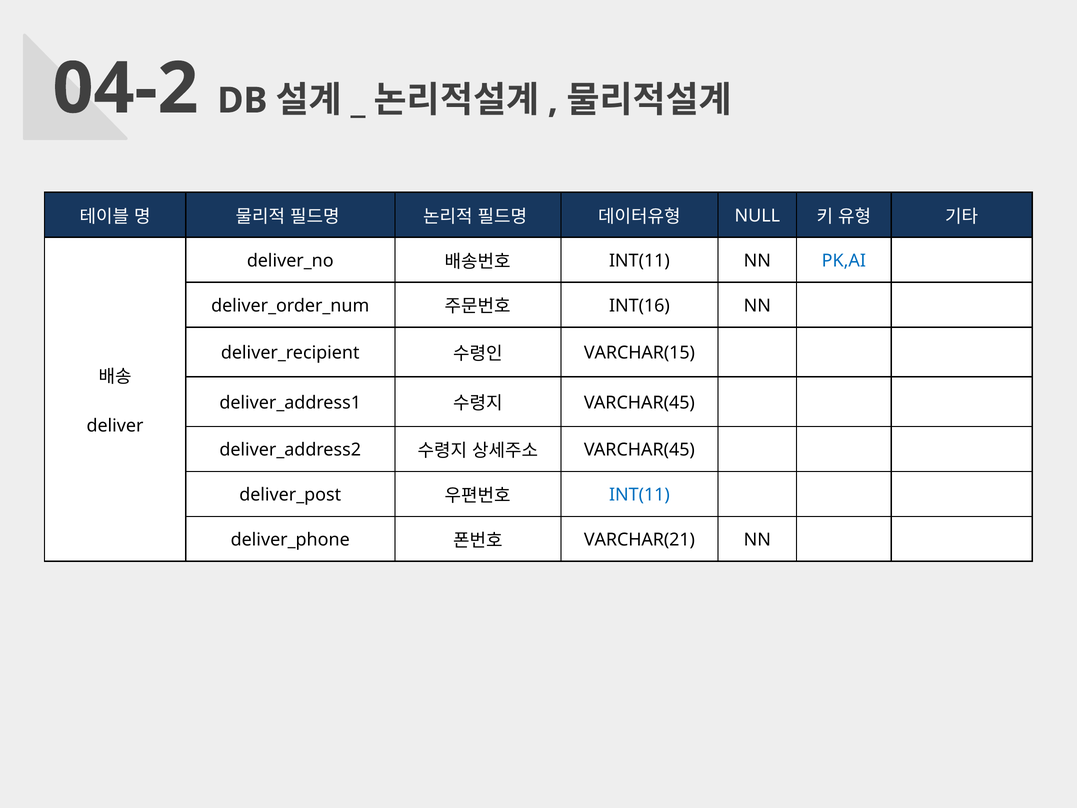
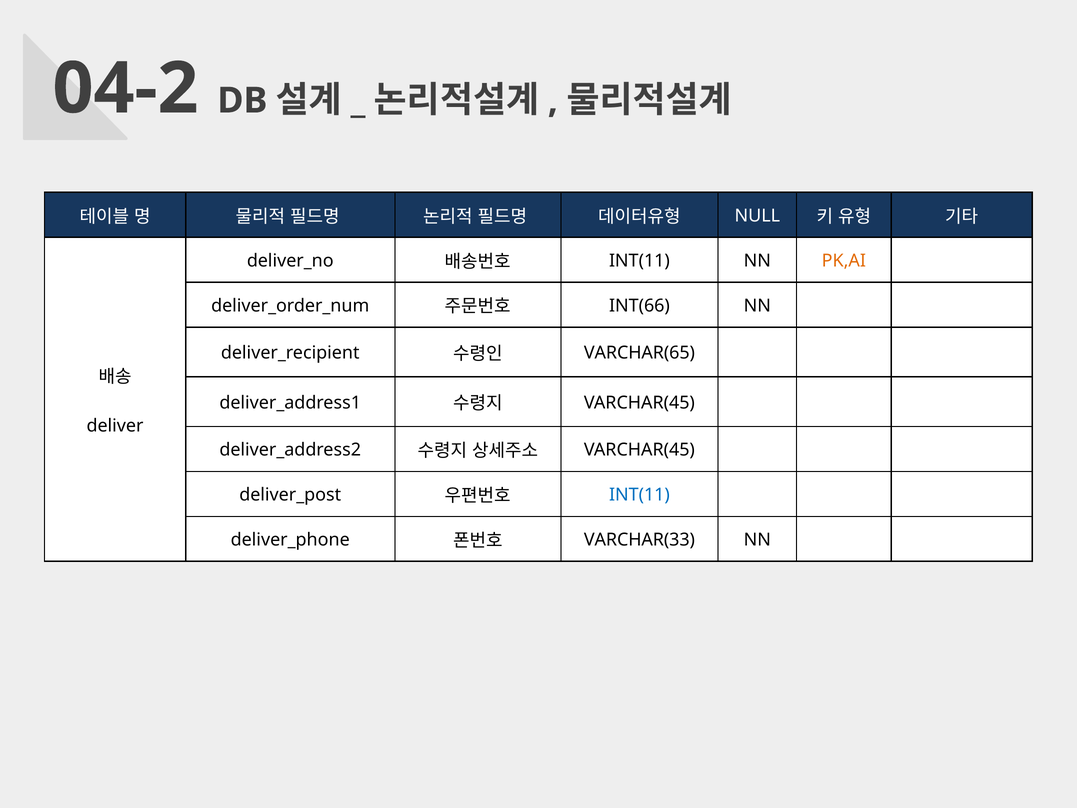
PK,AI colour: blue -> orange
INT(16: INT(16 -> INT(66
VARCHAR(15: VARCHAR(15 -> VARCHAR(65
VARCHAR(21: VARCHAR(21 -> VARCHAR(33
